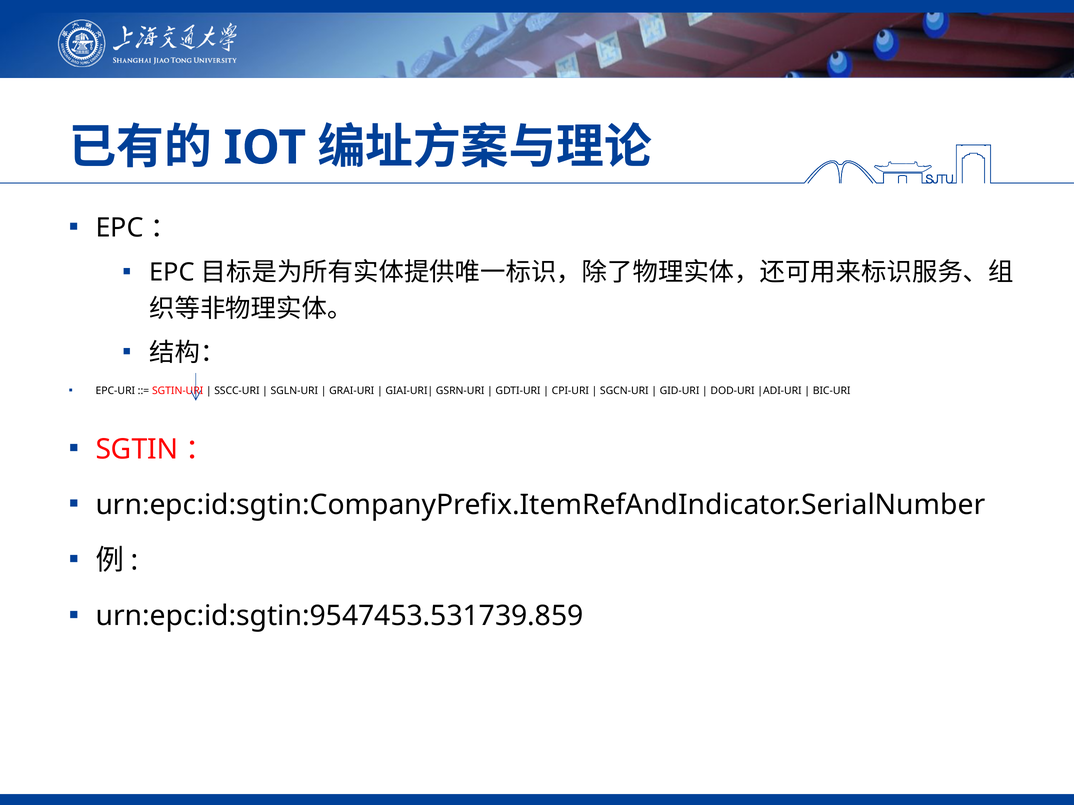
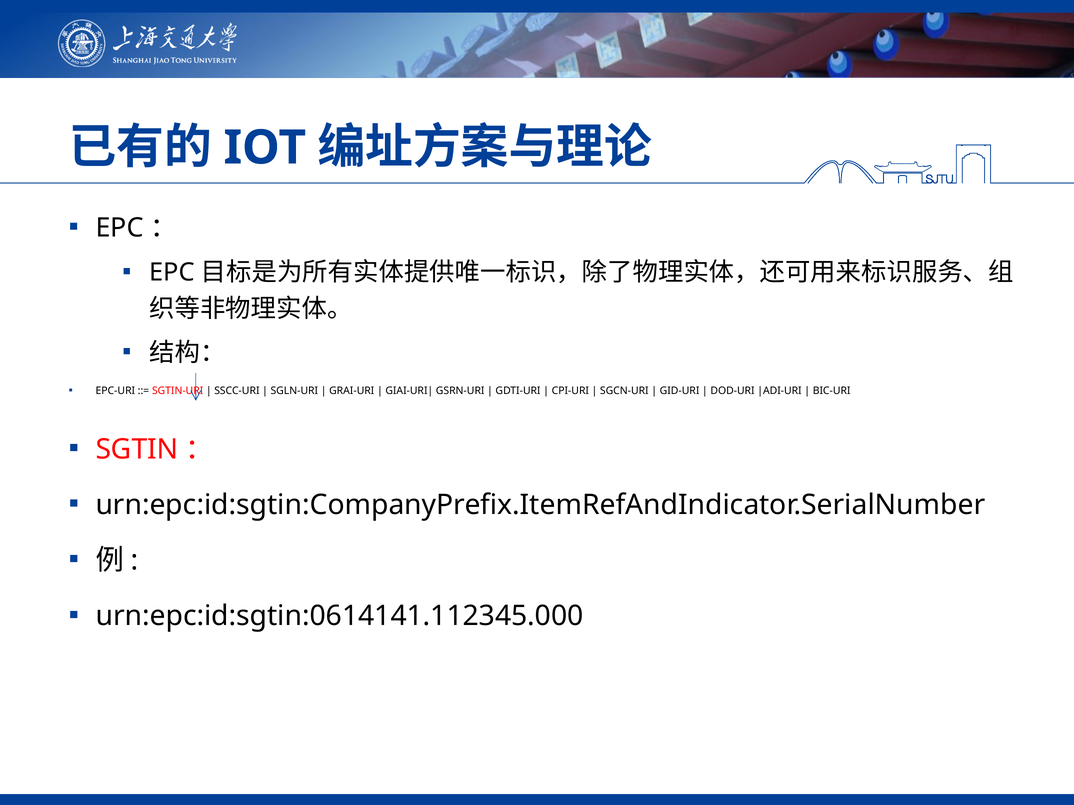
urn:epc:id:sgtin:9547453.531739.859: urn:epc:id:sgtin:9547453.531739.859 -> urn:epc:id:sgtin:0614141.112345.000
